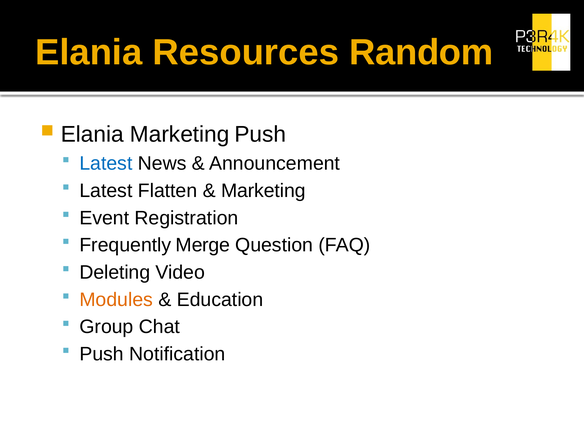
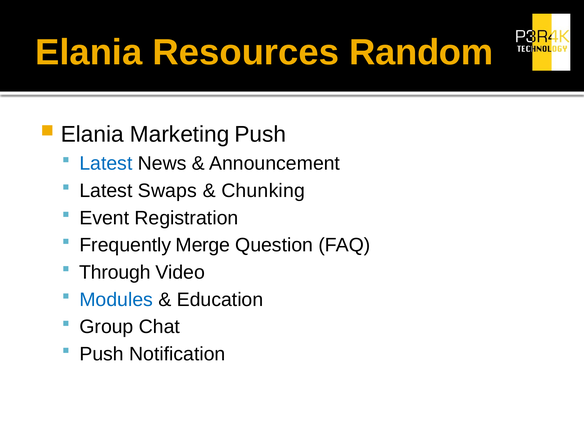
Flatten: Flatten -> Swaps
Marketing at (263, 191): Marketing -> Chunking
Deleting: Deleting -> Through
Modules colour: orange -> blue
